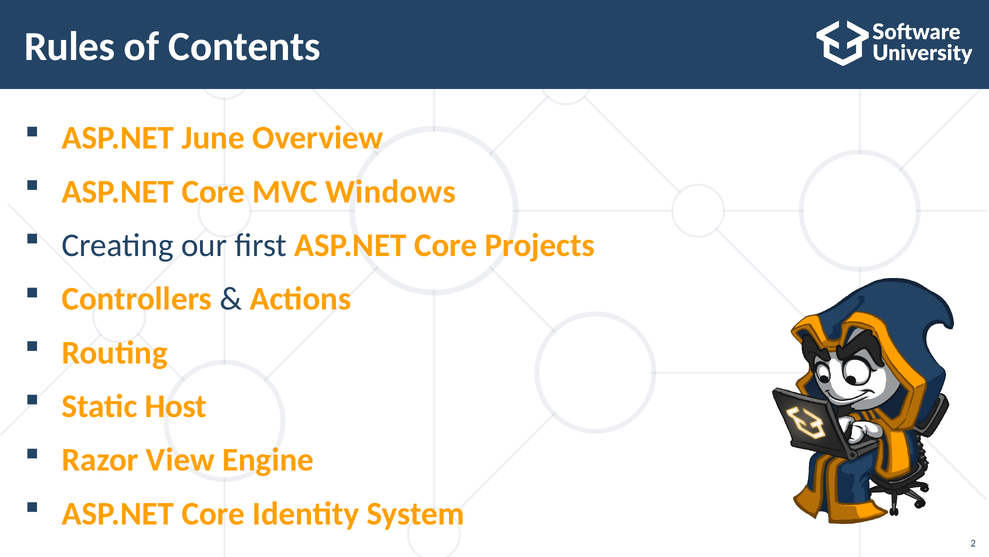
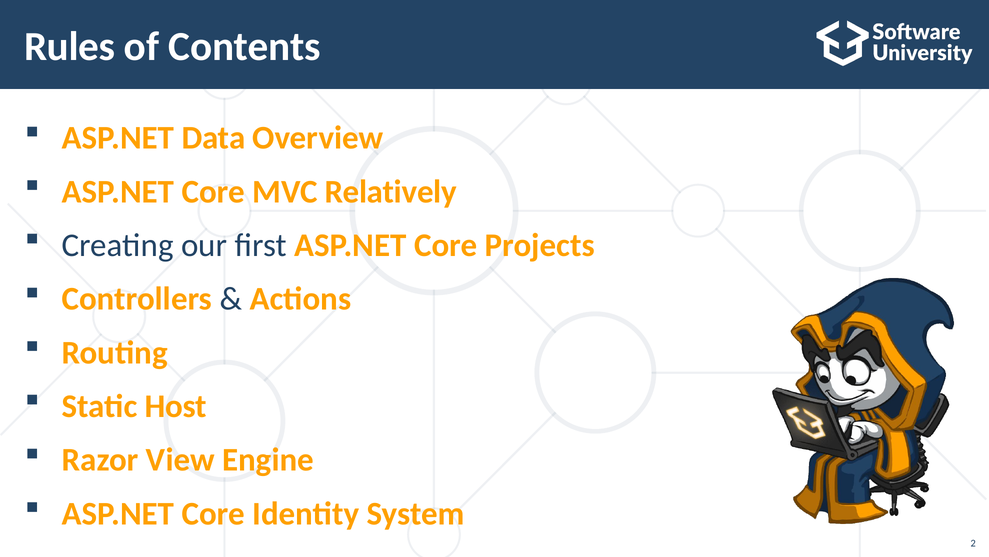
June: June -> Data
Windows: Windows -> Relatively
